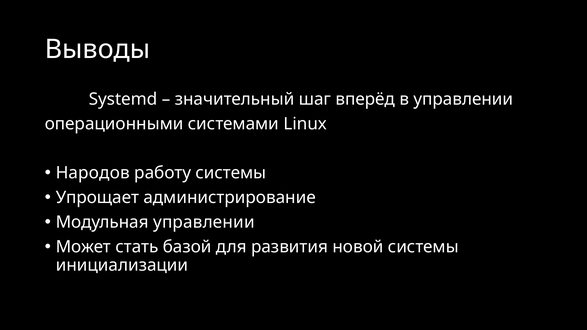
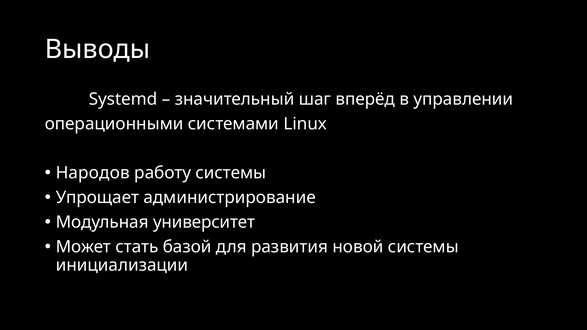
Модульная управлении: управлении -> университет
